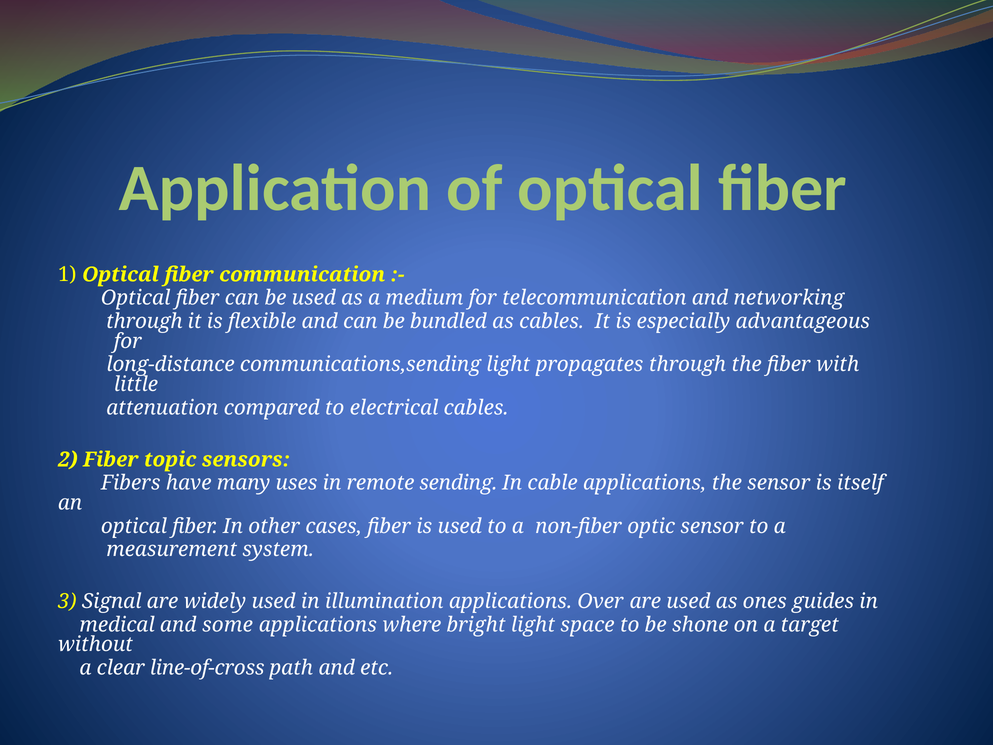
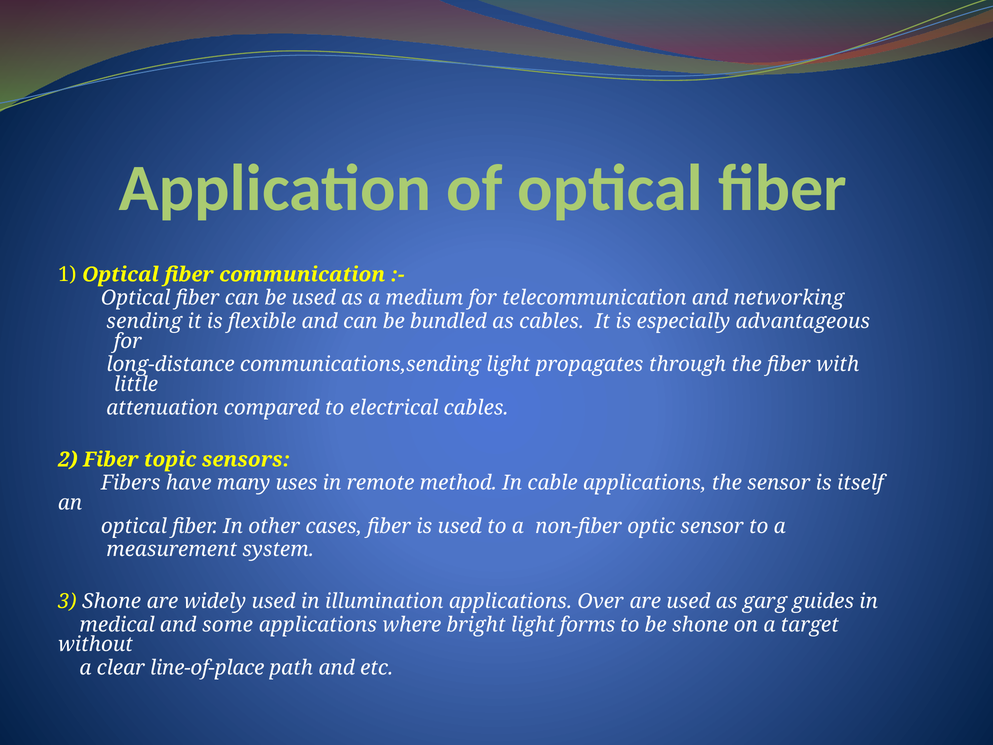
through at (144, 321): through -> sending
sending: sending -> method
3 Signal: Signal -> Shone
ones: ones -> garg
space: space -> forms
line-of-cross: line-of-cross -> line-of-place
